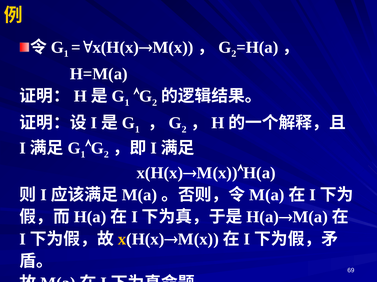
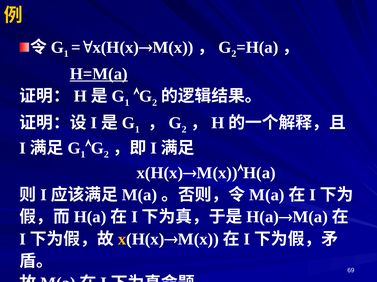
H=M(a underline: none -> present
